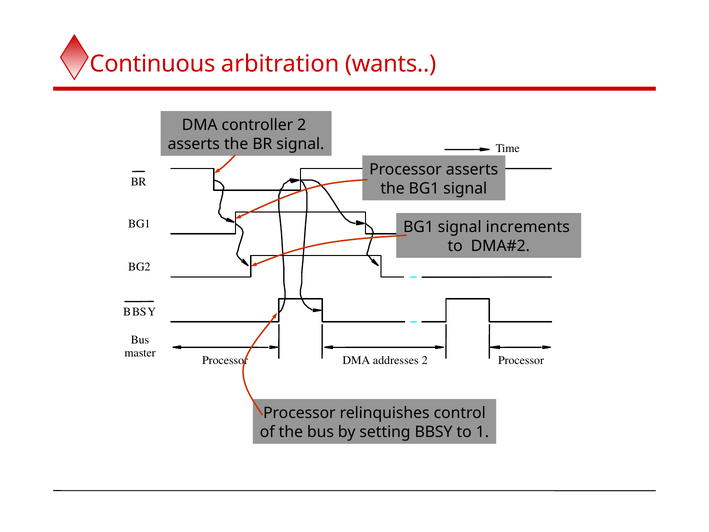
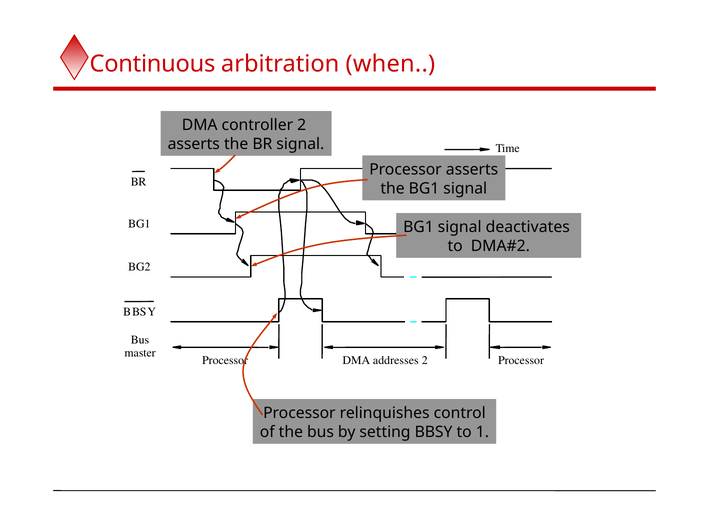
wants: wants -> when
increments: increments -> deactivates
